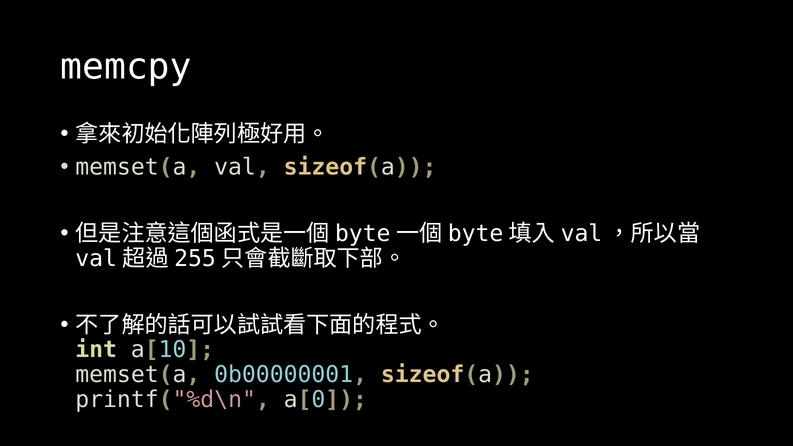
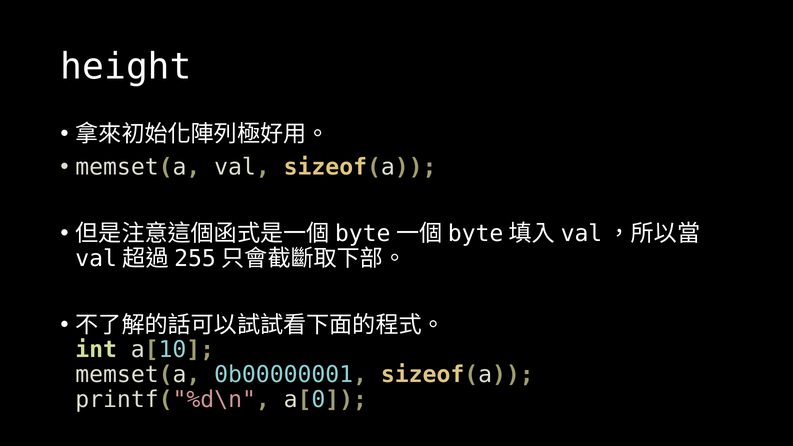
memcpy: memcpy -> height
